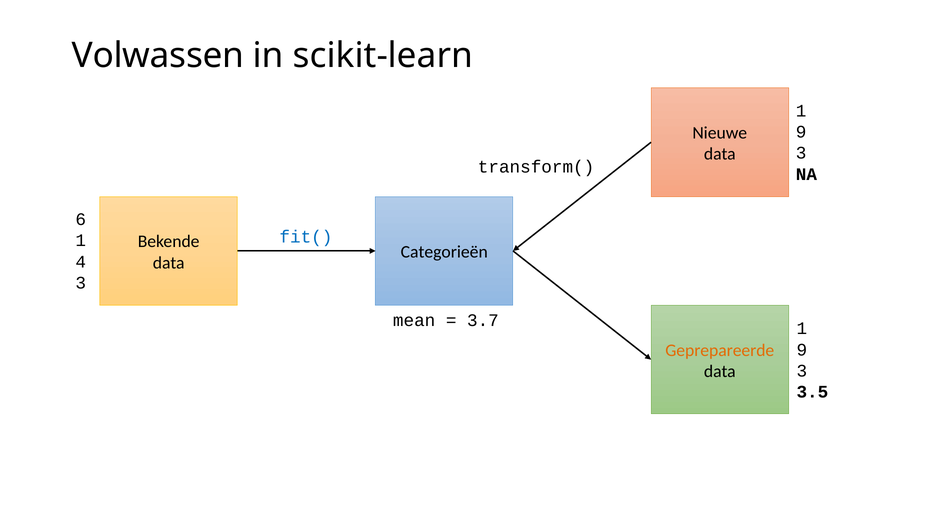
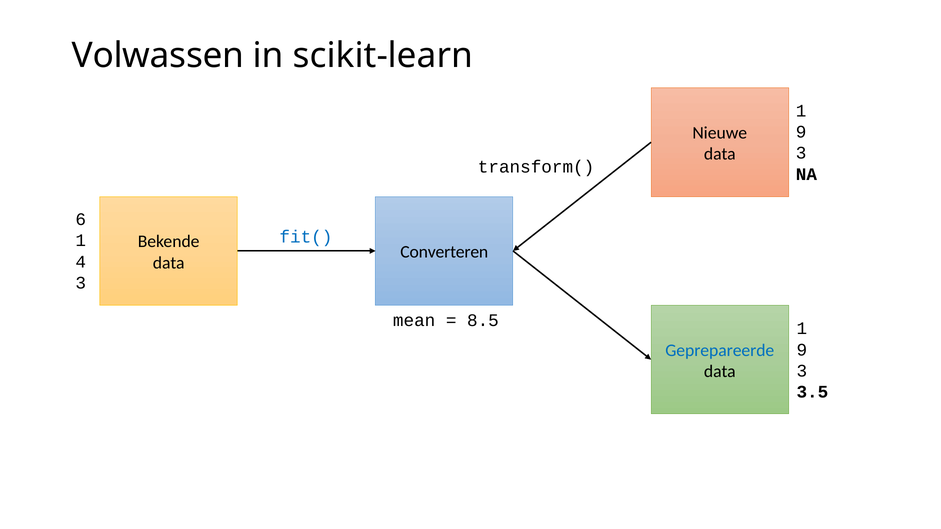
Categorieën: Categorieën -> Converteren
3.7: 3.7 -> 8.5
Geprepareerde colour: orange -> blue
